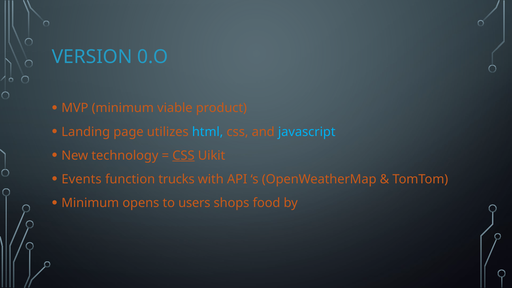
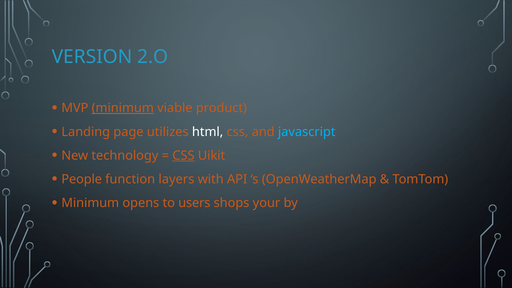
0.O: 0.O -> 2.O
minimum at (123, 108) underline: none -> present
html colour: light blue -> white
Events: Events -> People
trucks: trucks -> layers
food: food -> your
